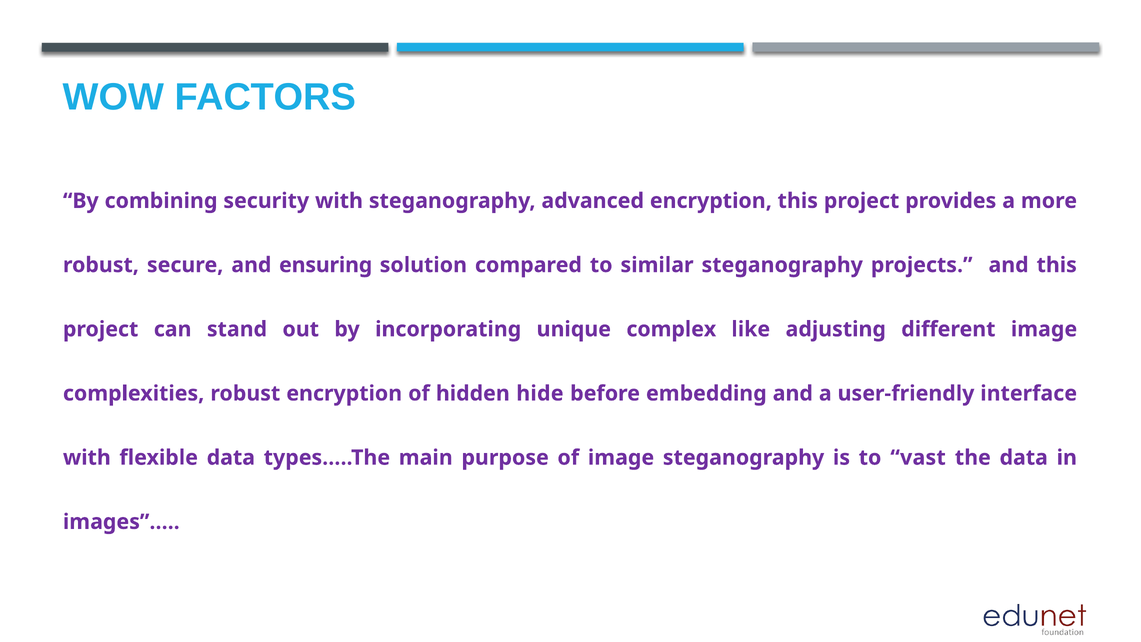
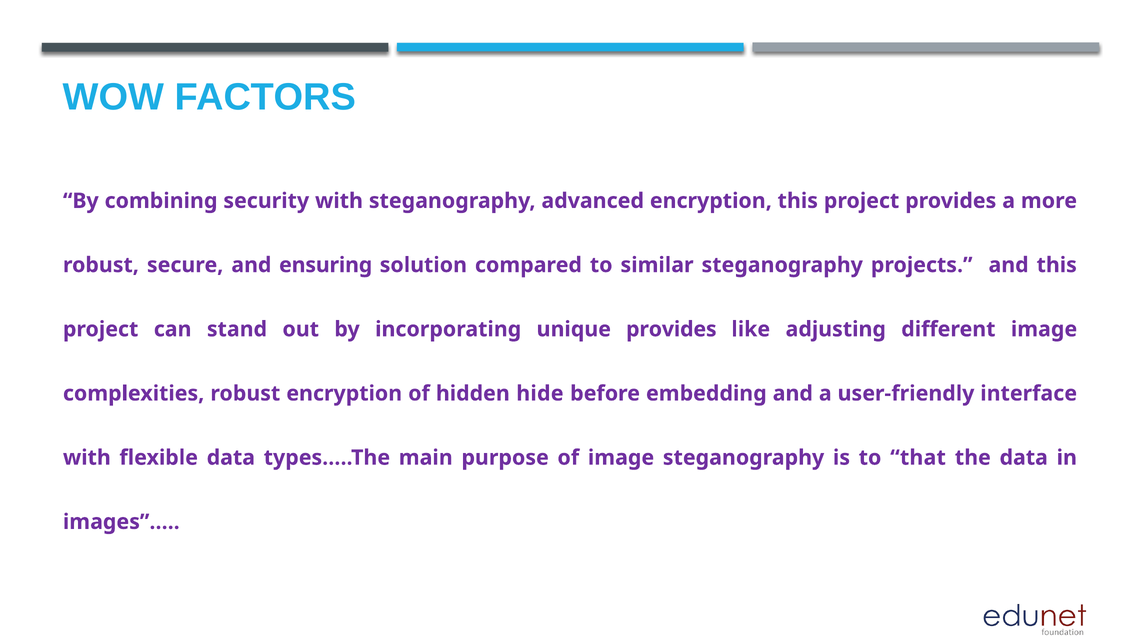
unique complex: complex -> provides
vast: vast -> that
